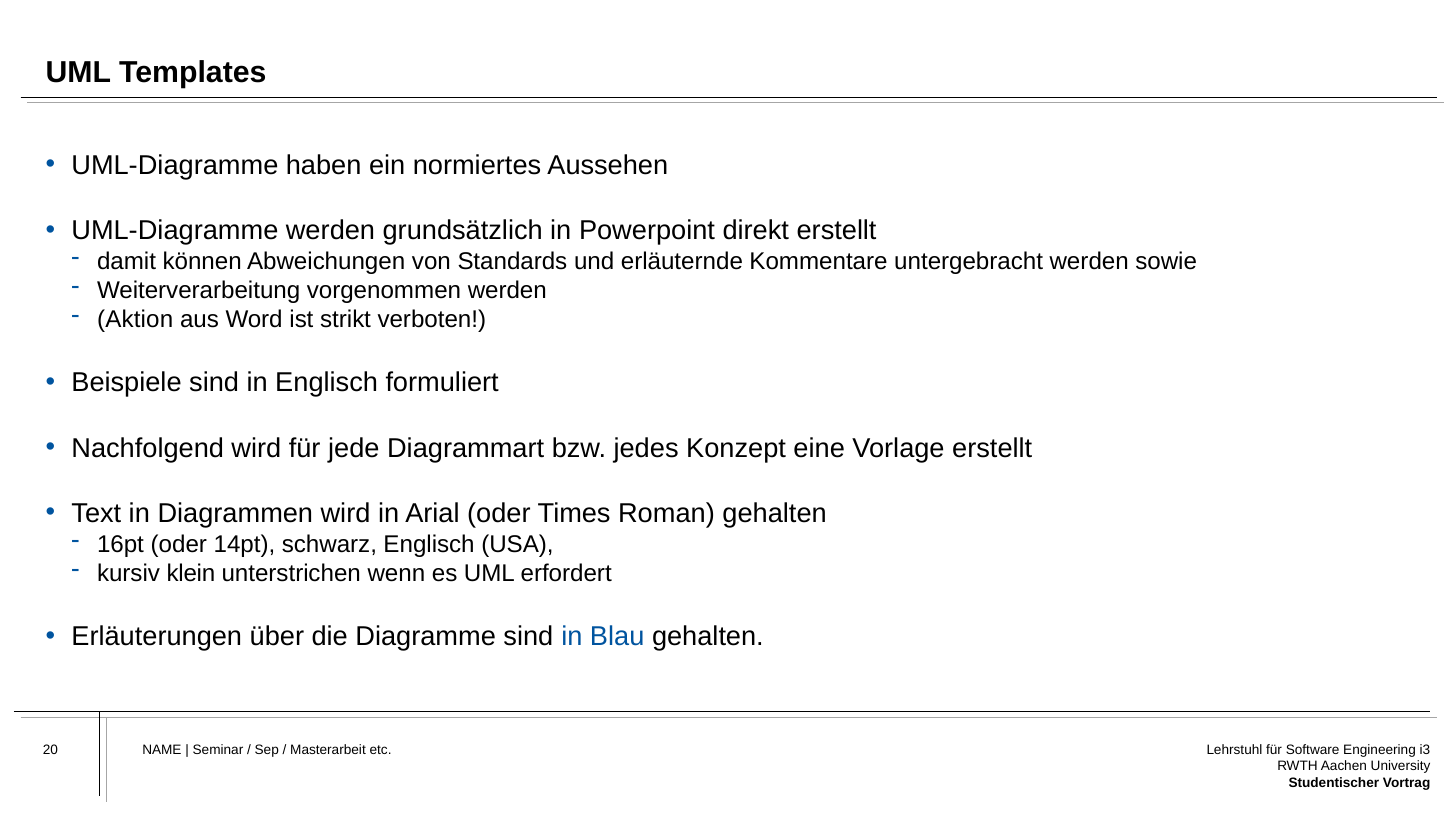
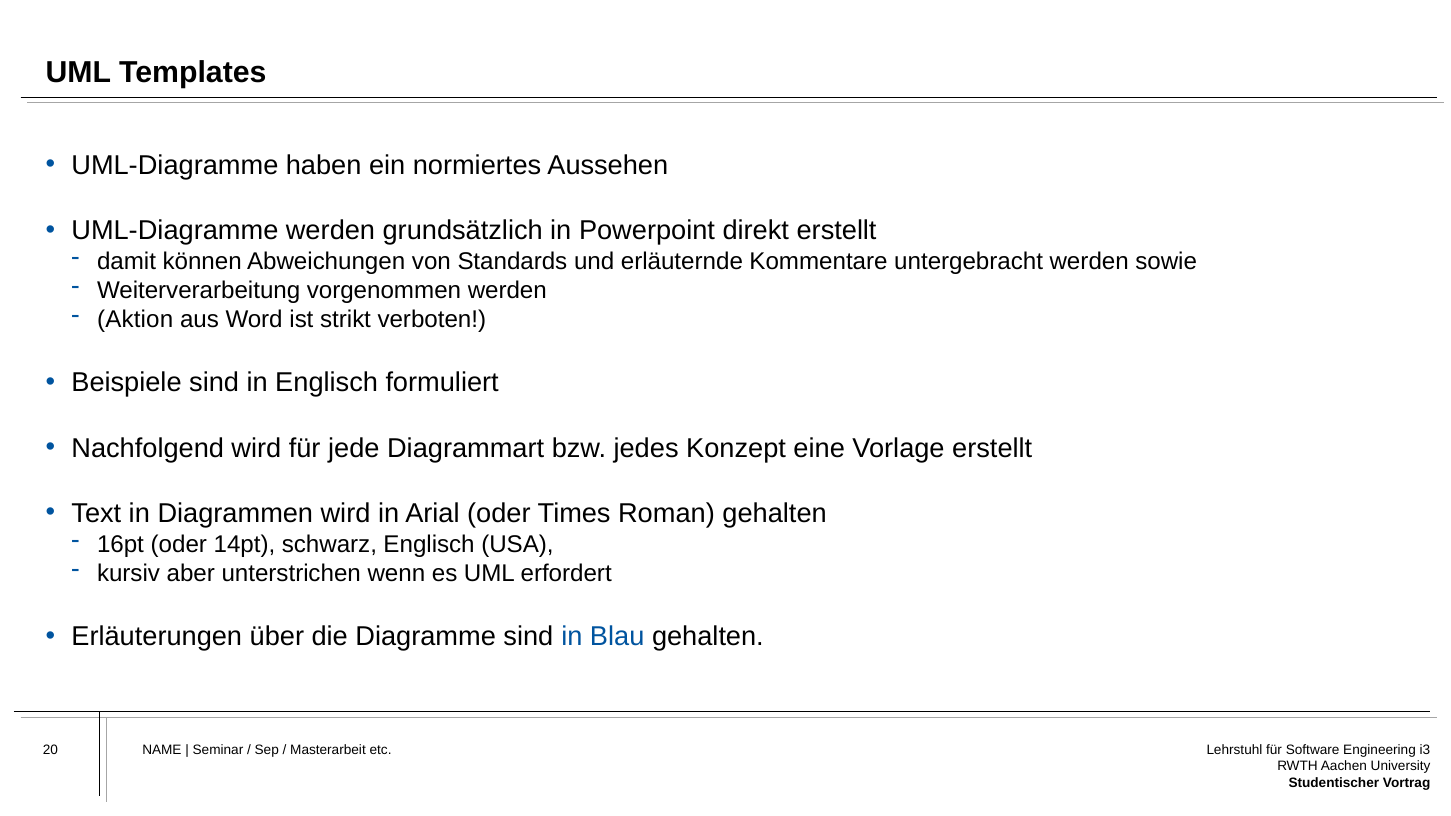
klein: klein -> aber
